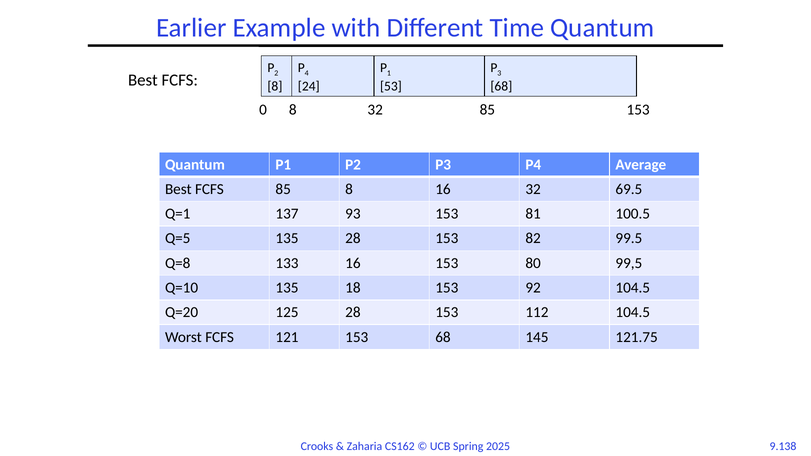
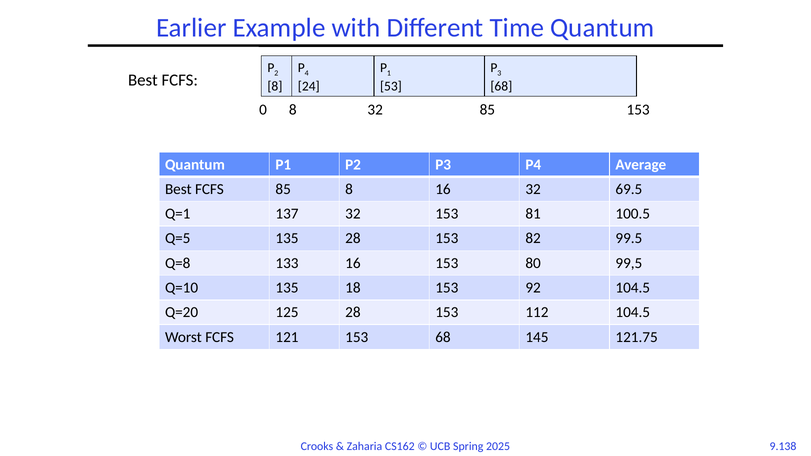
137 93: 93 -> 32
